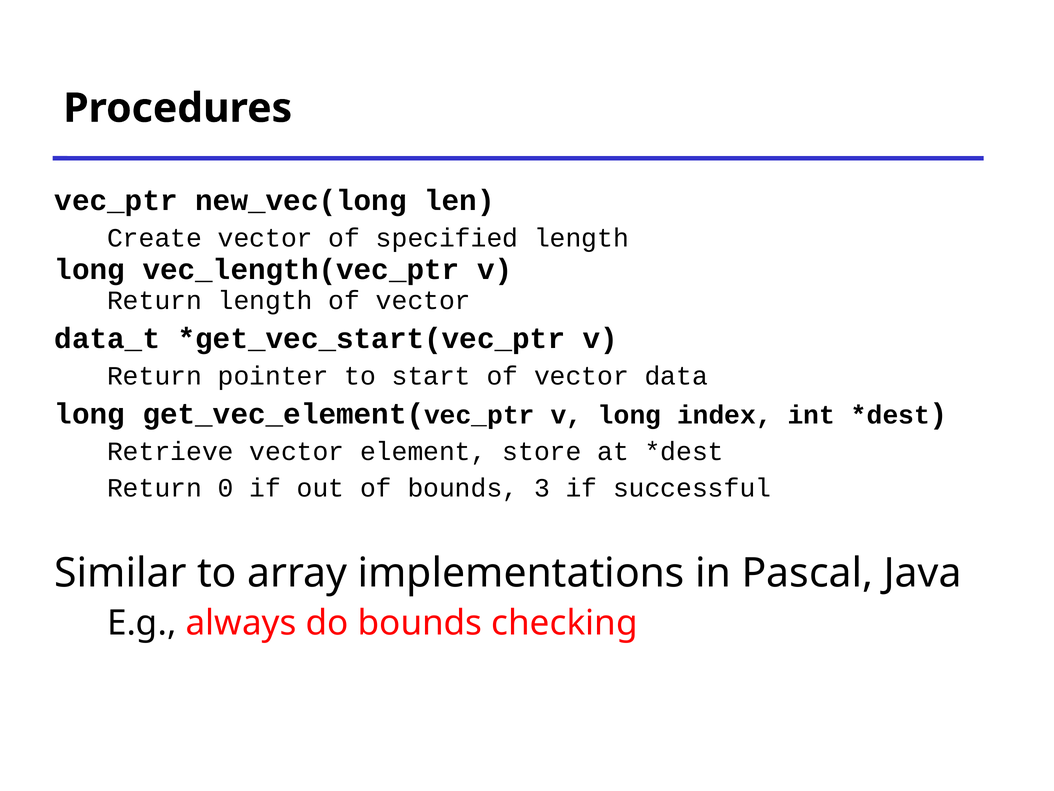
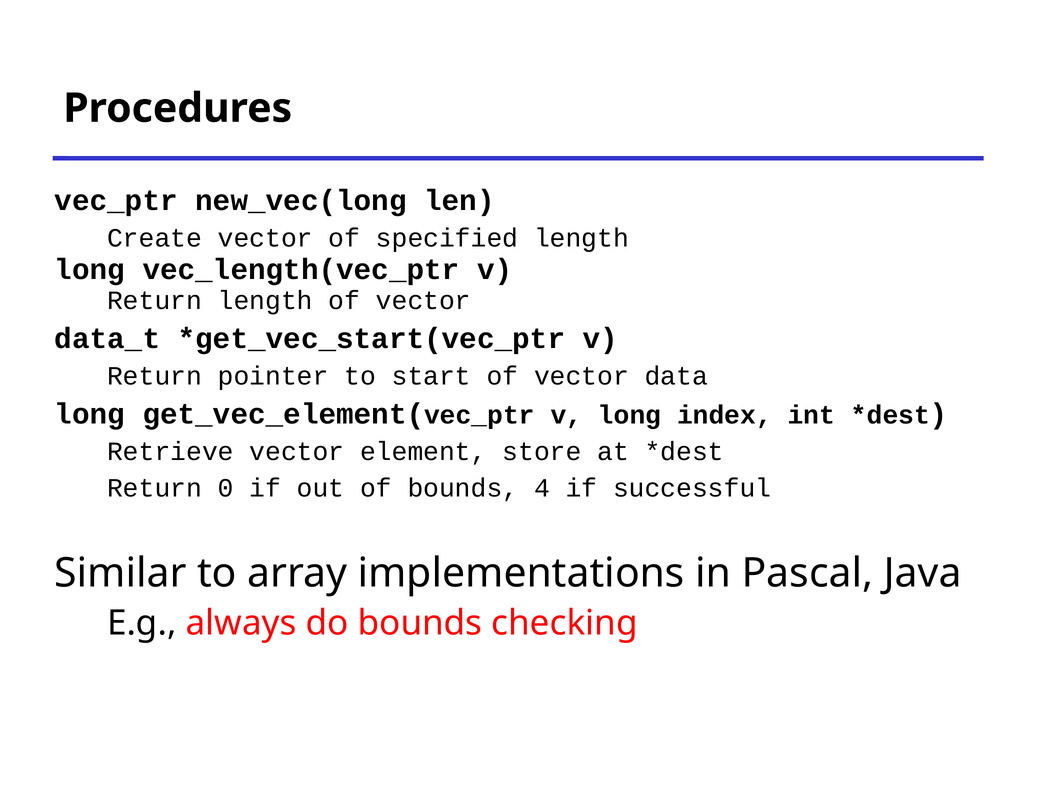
3: 3 -> 4
